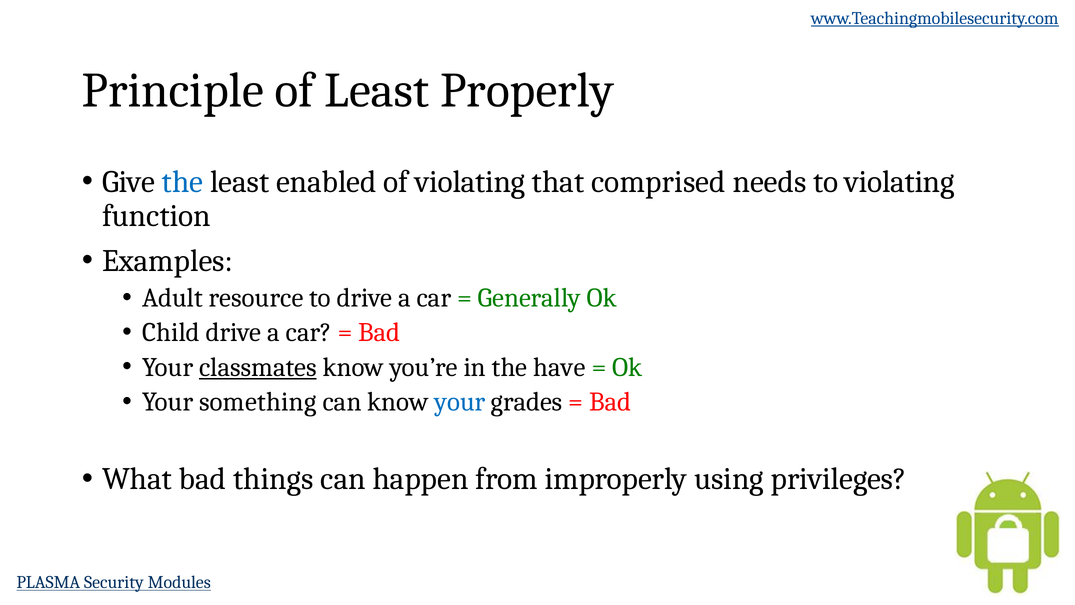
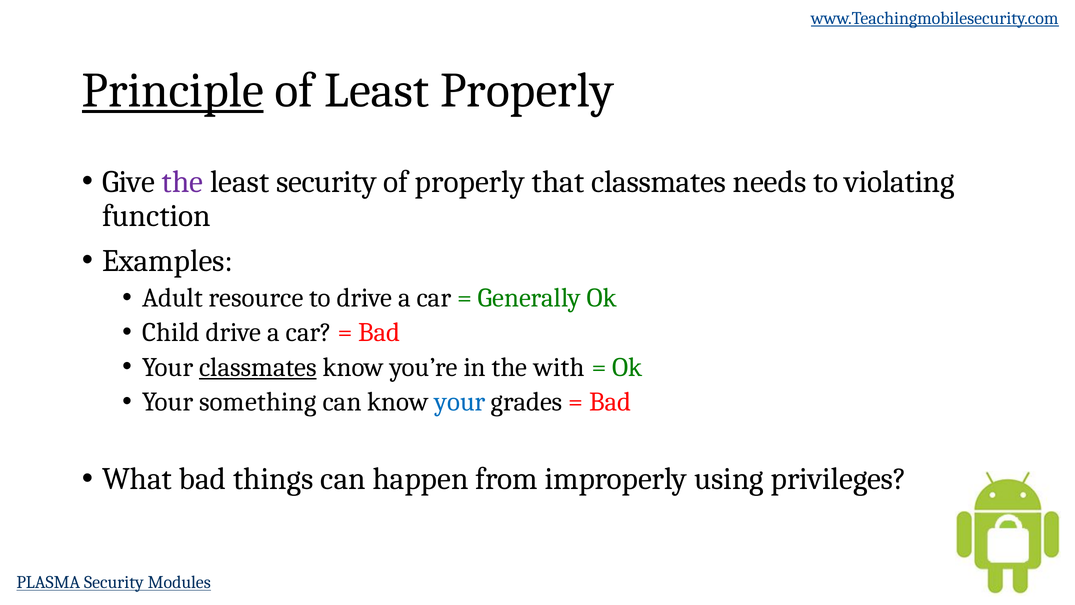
Principle underline: none -> present
the at (183, 182) colour: blue -> purple
least enabled: enabled -> security
of violating: violating -> properly
that comprised: comprised -> classmates
have: have -> with
